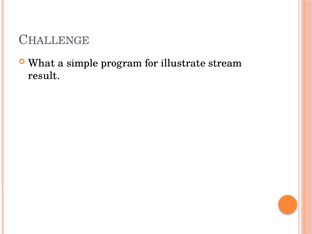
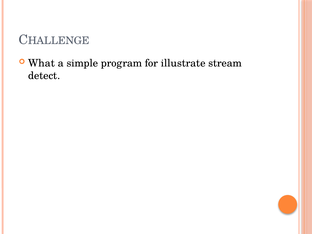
result: result -> detect
